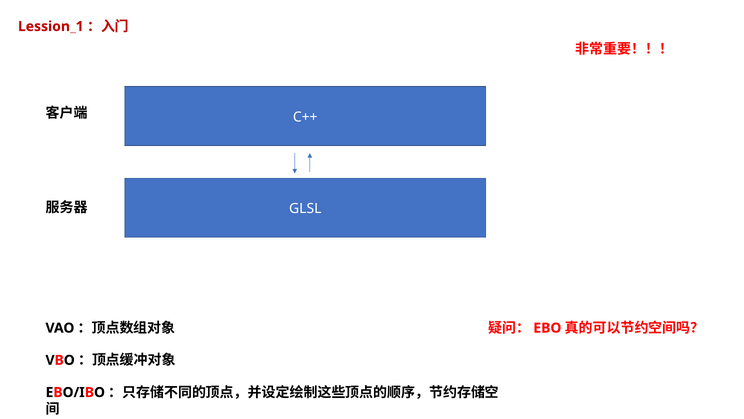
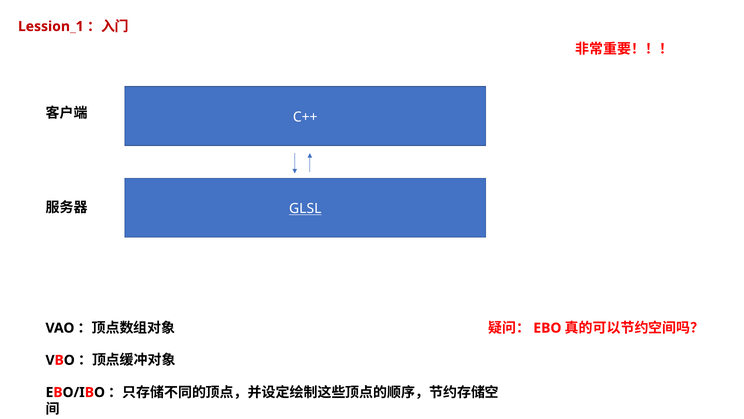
GLSL underline: none -> present
